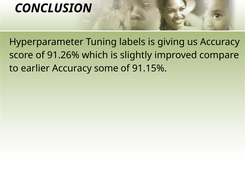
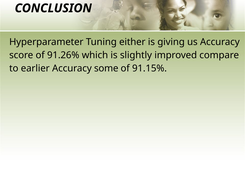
labels: labels -> either
